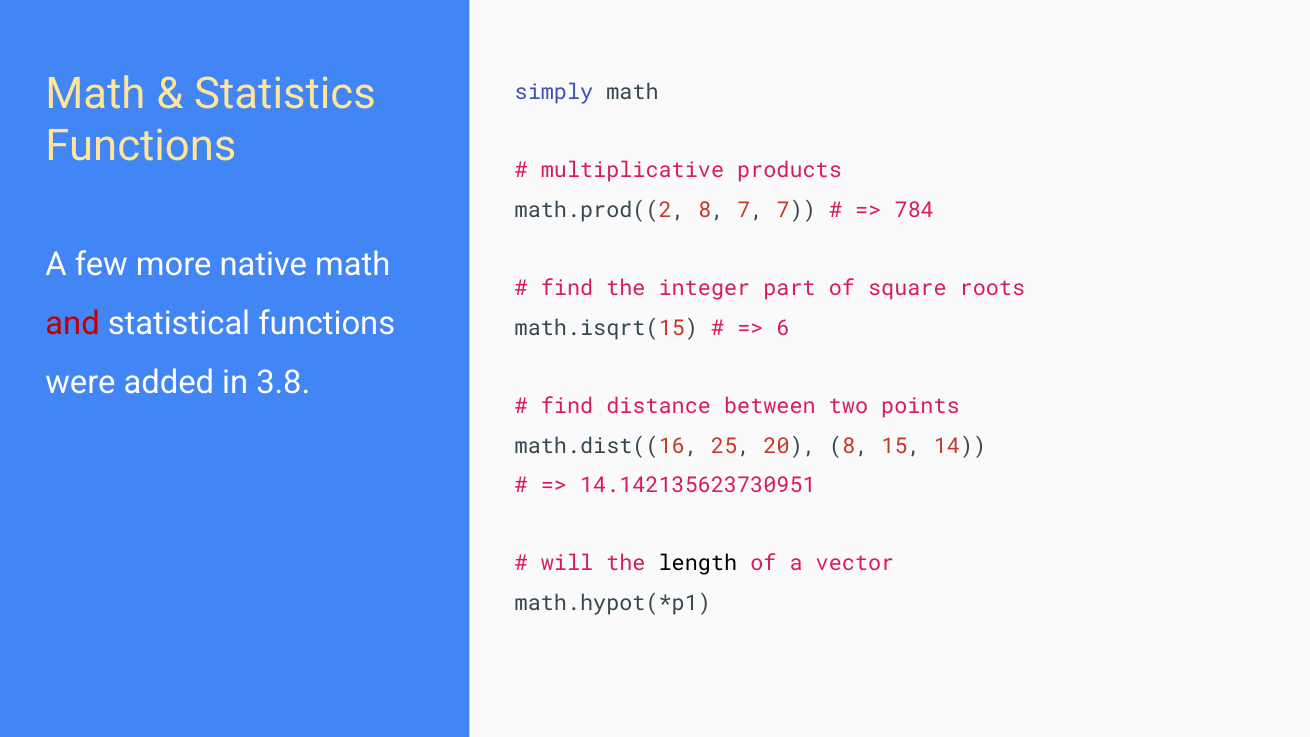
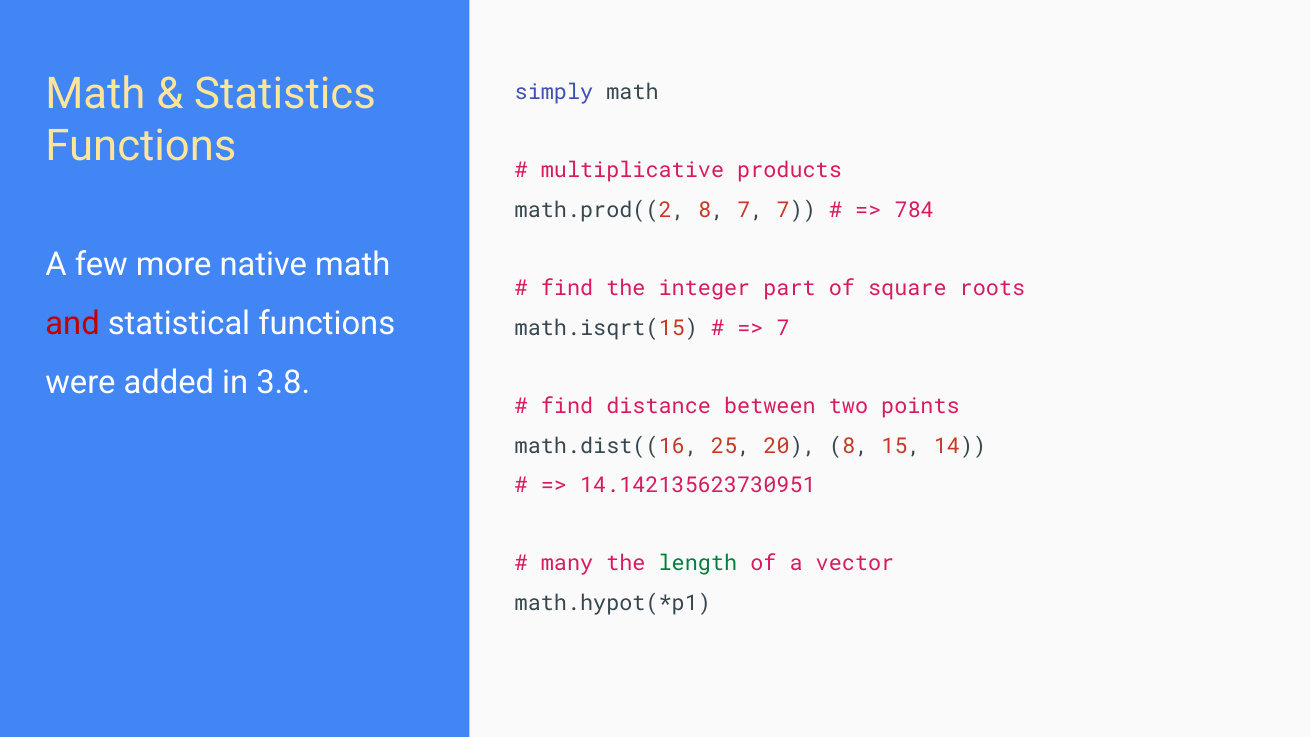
6 at (783, 328): 6 -> 7
will: will -> many
length colour: black -> green
